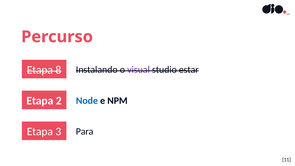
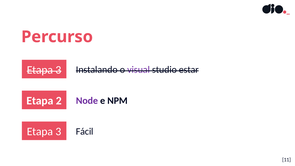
8 at (58, 70): 8 -> 3
Node colour: blue -> purple
Para: Para -> Fácil
